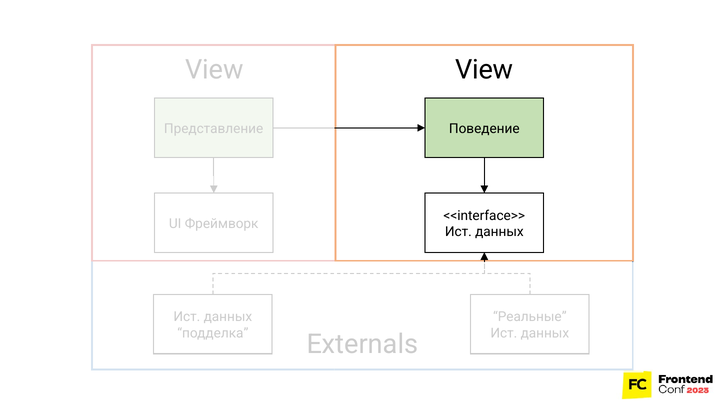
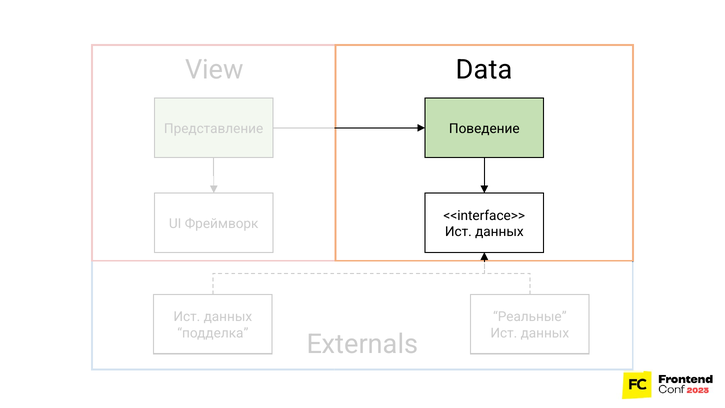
View at (484, 70): View -> Data
